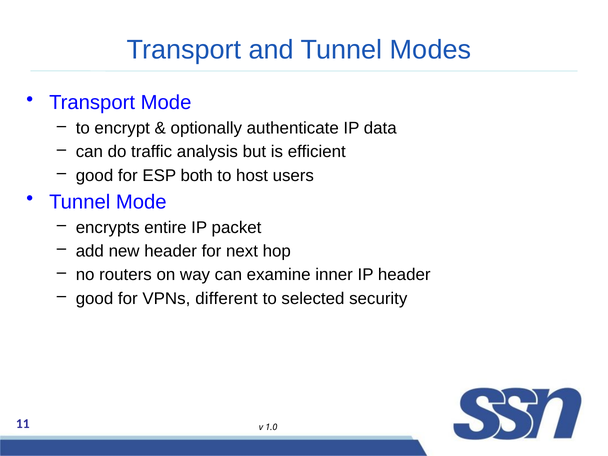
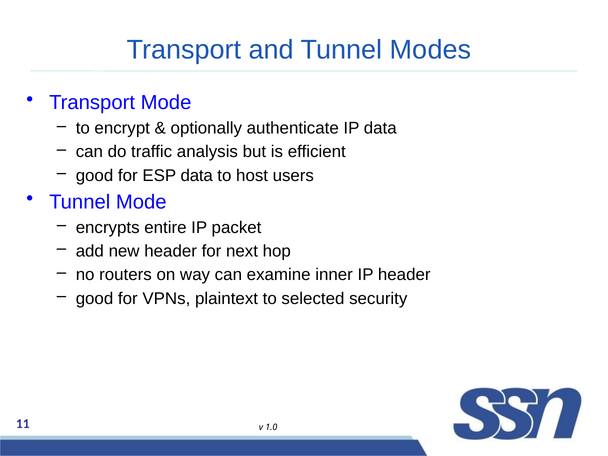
ESP both: both -> data
different: different -> plaintext
